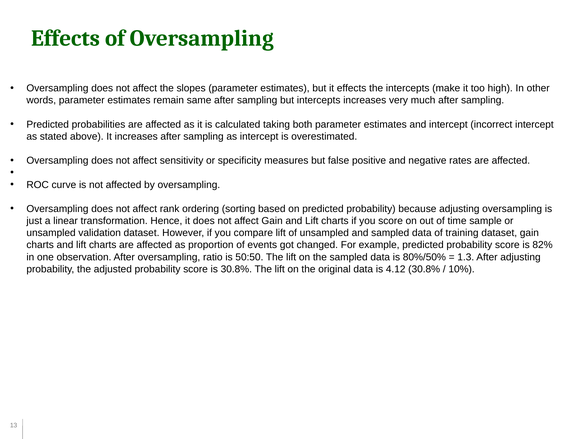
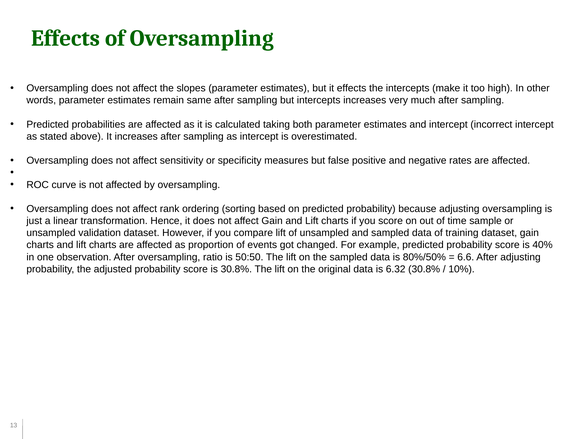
82%: 82% -> 40%
1.3: 1.3 -> 6.6
4.12: 4.12 -> 6.32
